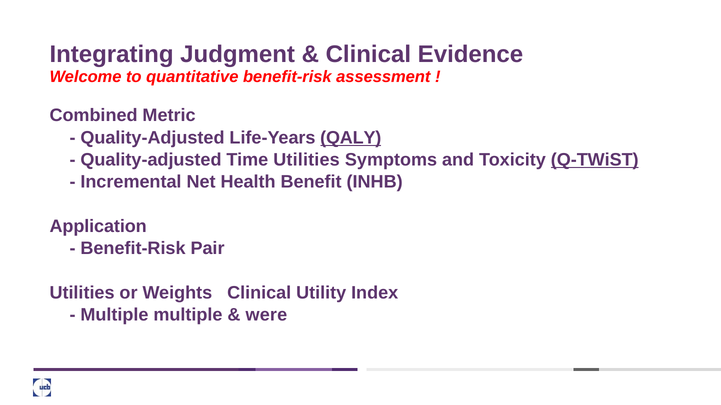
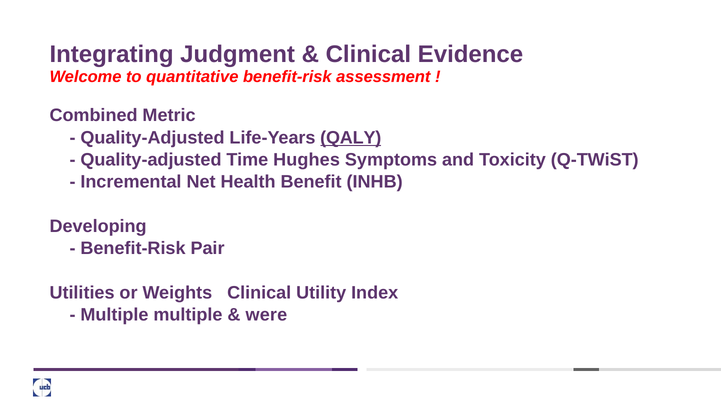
Time Utilities: Utilities -> Hughes
Q-TWiST underline: present -> none
Application: Application -> Developing
